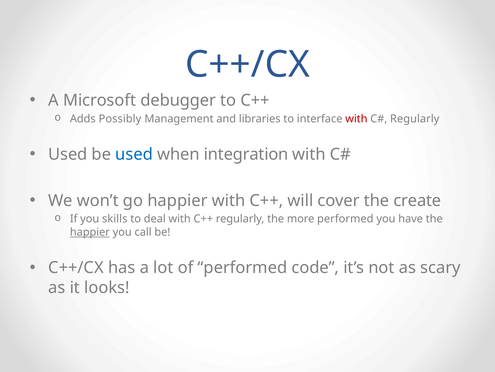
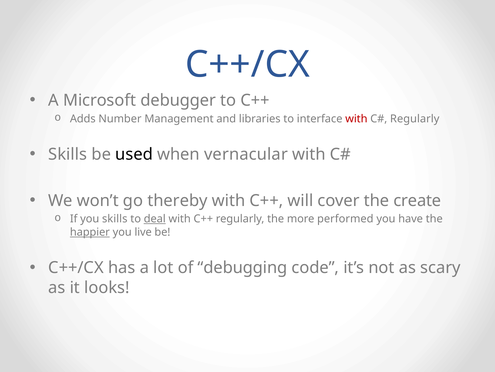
Possibly: Possibly -> Number
Used at (68, 154): Used -> Skills
used at (134, 154) colour: blue -> black
integration: integration -> vernacular
go happier: happier -> thereby
deal underline: none -> present
call: call -> live
of performed: performed -> debugging
